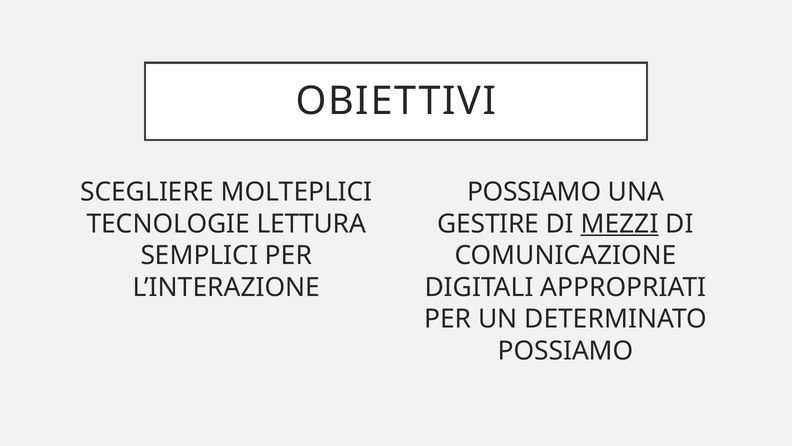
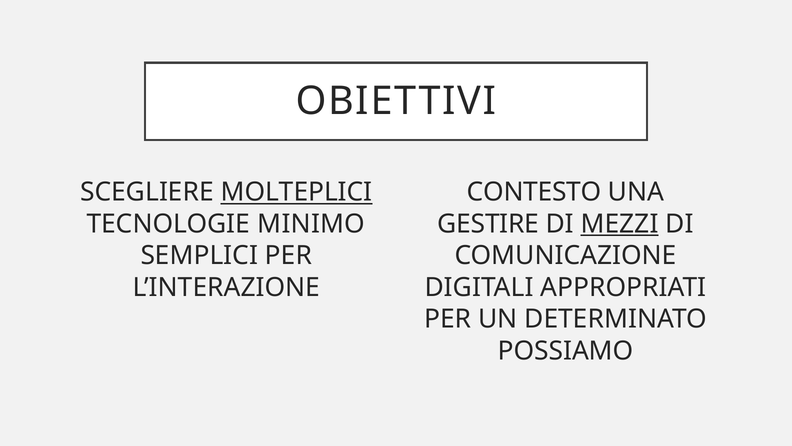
MOLTEPLICI underline: none -> present
POSSIAMO at (534, 192): POSSIAMO -> CONTESTO
LETTURA: LETTURA -> MINIMO
